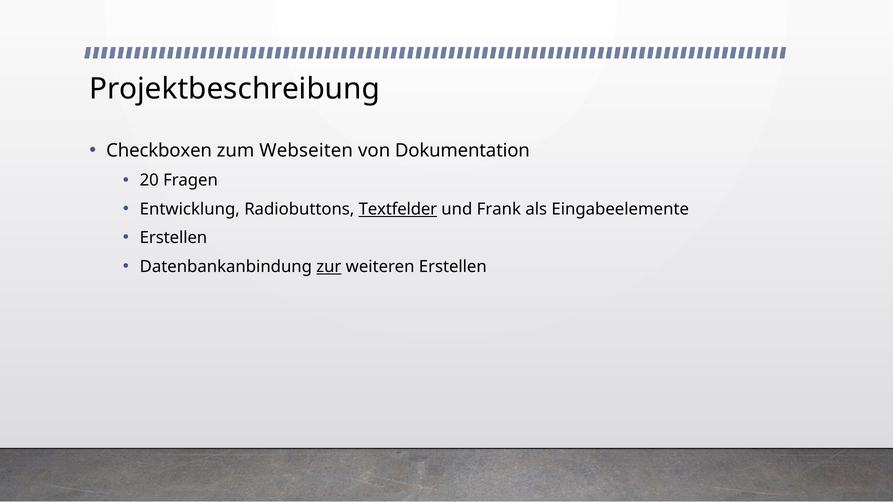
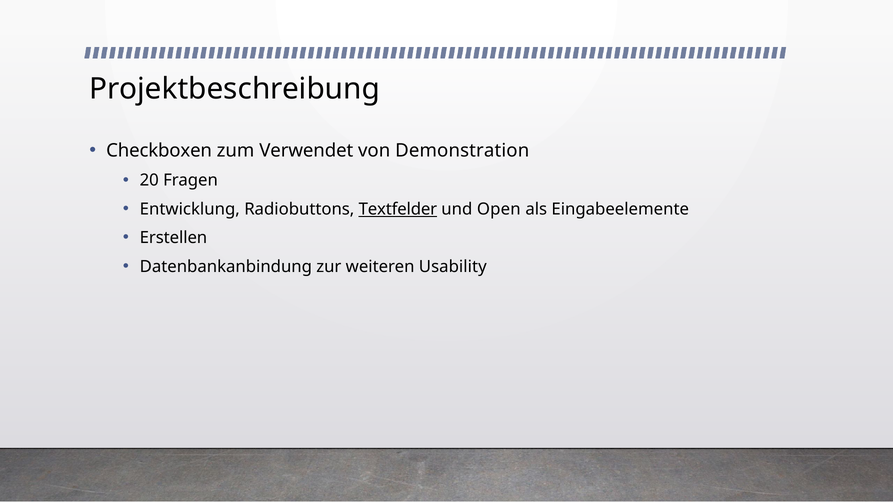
Webseiten: Webseiten -> Verwendet
Dokumentation: Dokumentation -> Demonstration
Frank: Frank -> Open
zur underline: present -> none
weiteren Erstellen: Erstellen -> Usability
